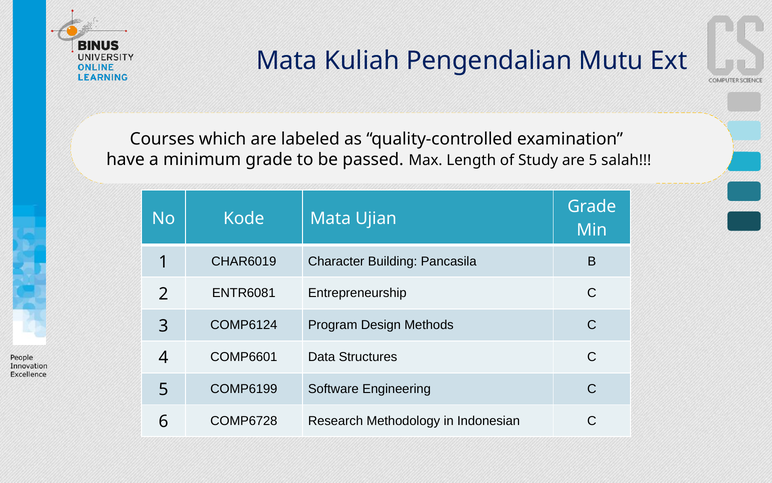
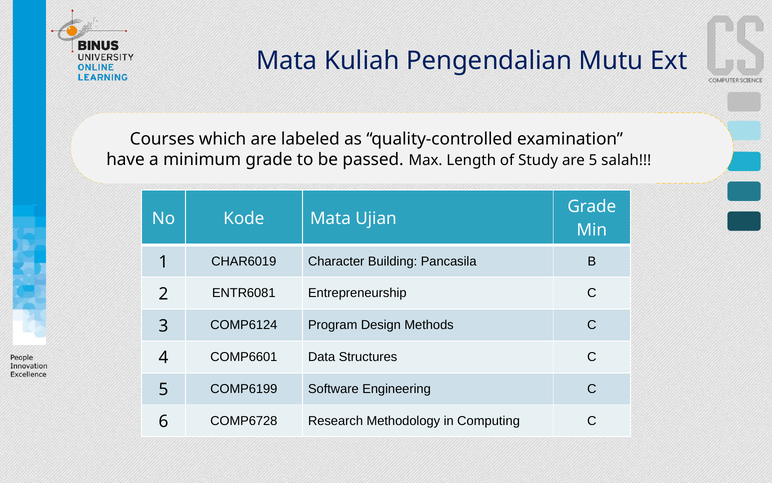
Indonesian: Indonesian -> Computing
